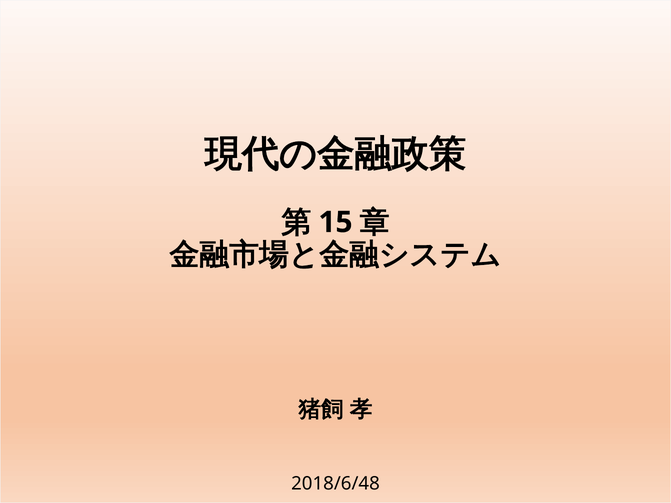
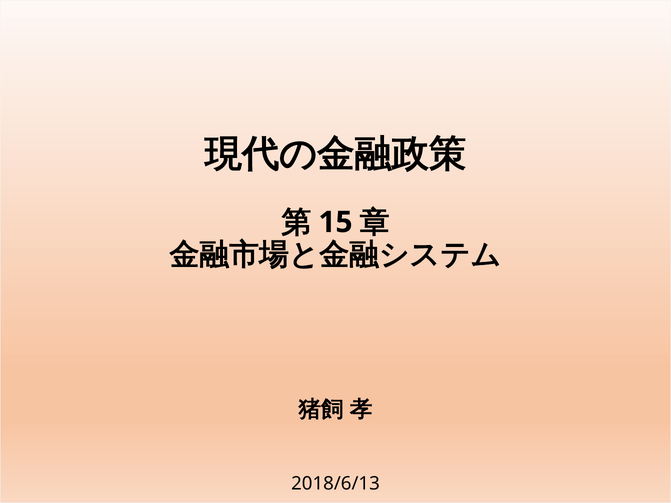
2018/6/48: 2018/6/48 -> 2018/6/13
